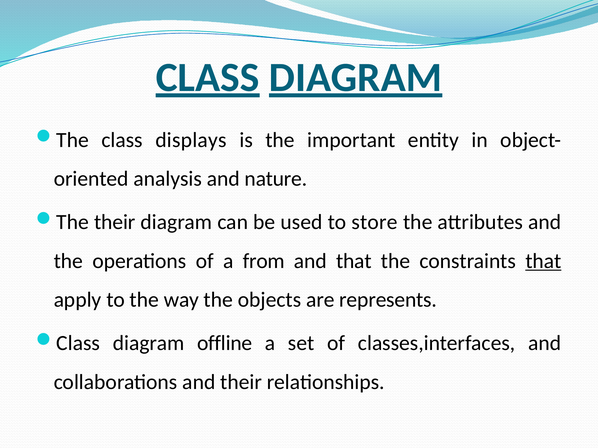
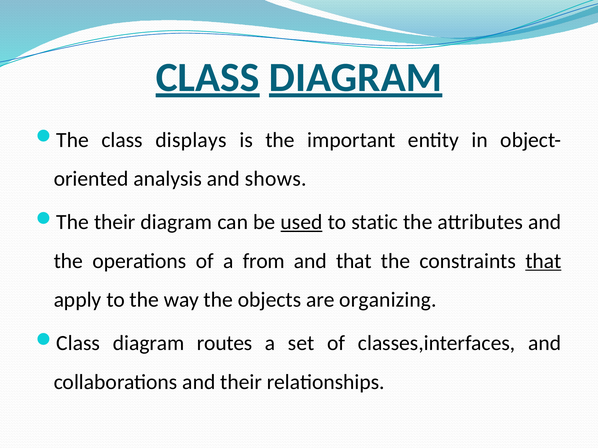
nature: nature -> shows
used underline: none -> present
store: store -> static
represents: represents -> organizing
offline: offline -> routes
